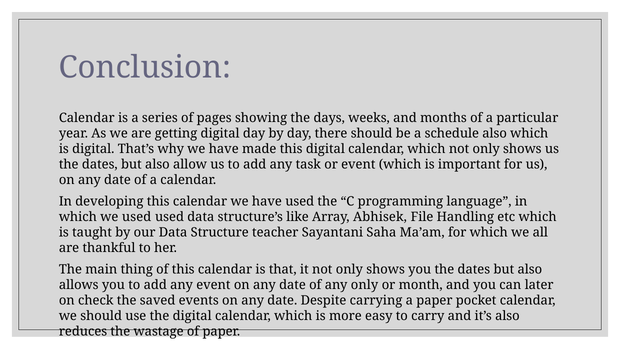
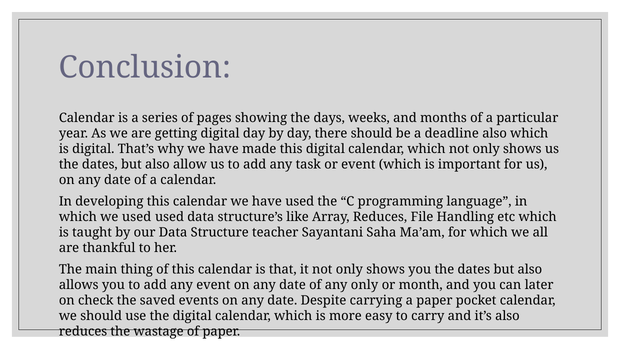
schedule: schedule -> deadline
Array Abhisek: Abhisek -> Reduces
